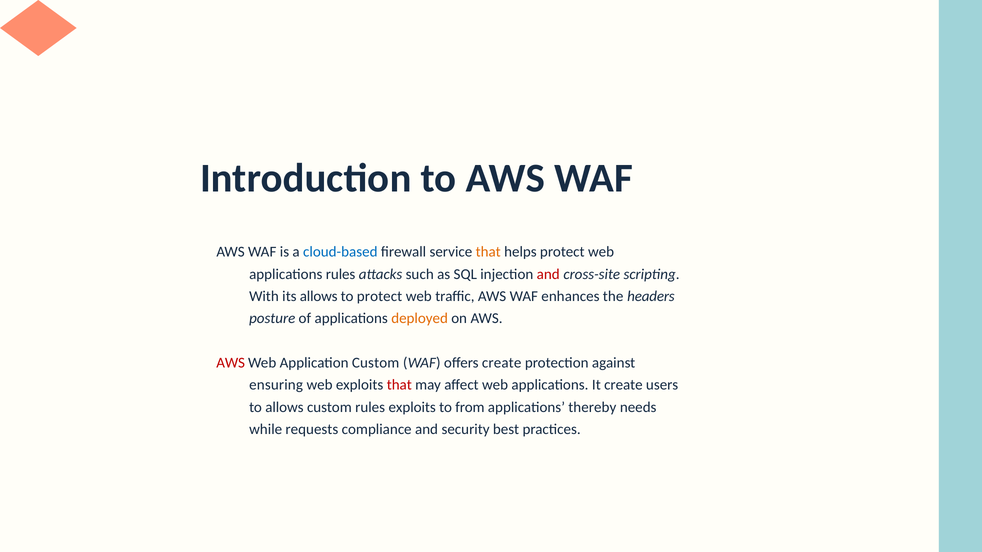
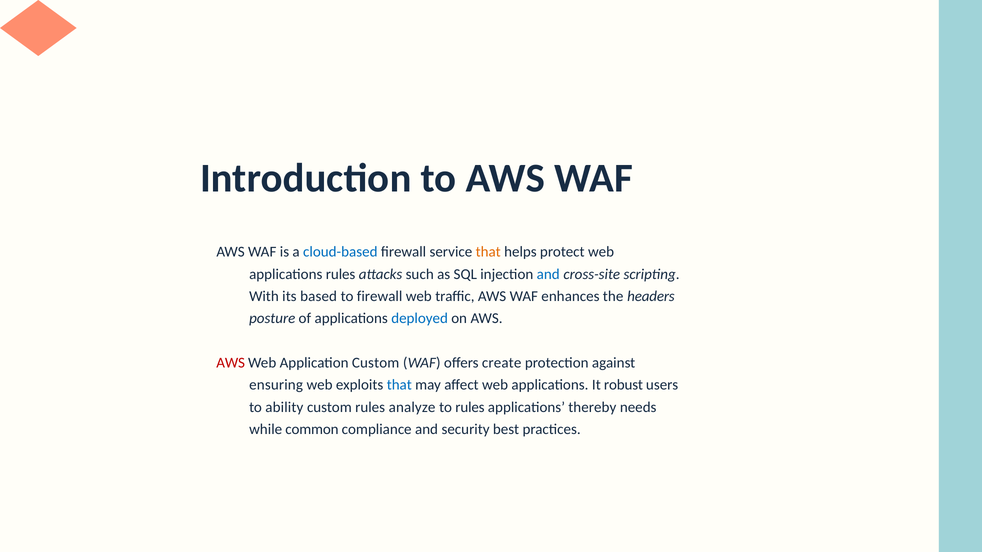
and at (548, 274) colour: red -> blue
its allows: allows -> based
to protect: protect -> firewall
deployed colour: orange -> blue
that at (399, 385) colour: red -> blue
It create: create -> robust
to allows: allows -> ability
rules exploits: exploits -> analyze
to from: from -> rules
requests: requests -> common
